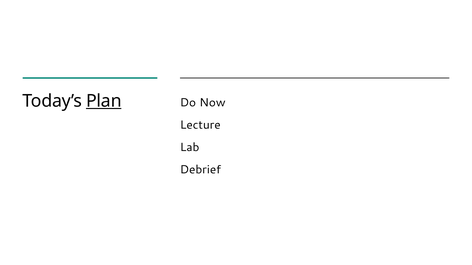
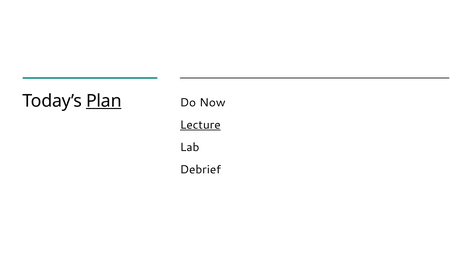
Lecture underline: none -> present
